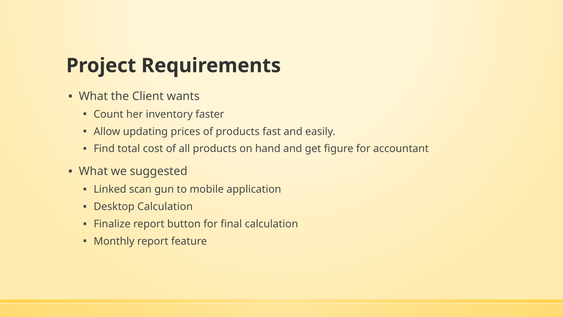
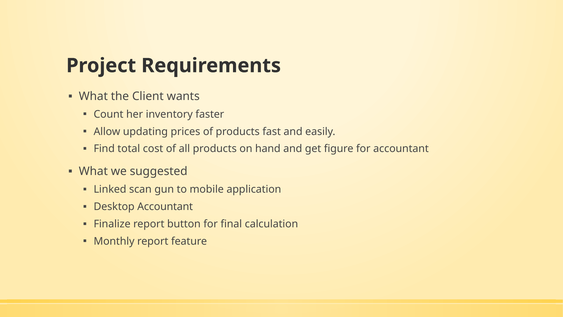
Desktop Calculation: Calculation -> Accountant
